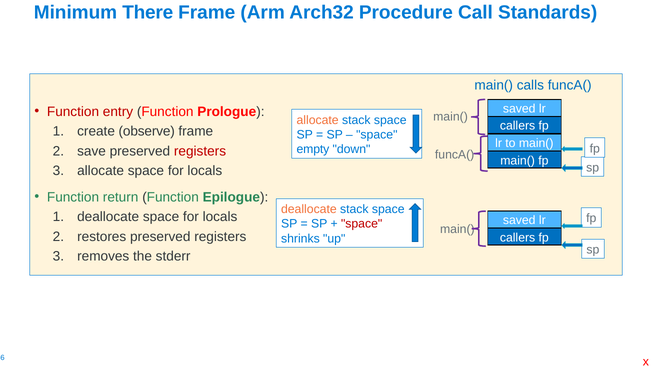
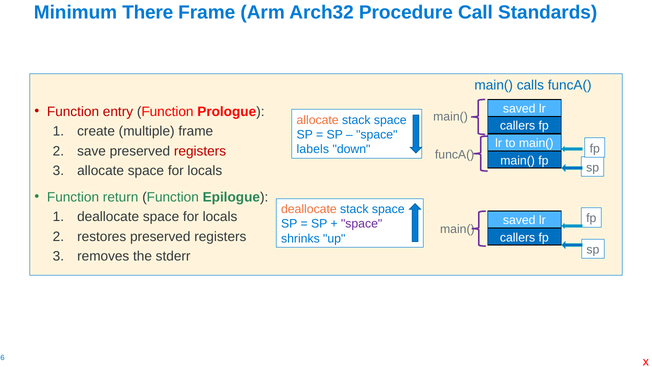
observe: observe -> multiple
empty: empty -> labels
space at (362, 224) colour: red -> purple
